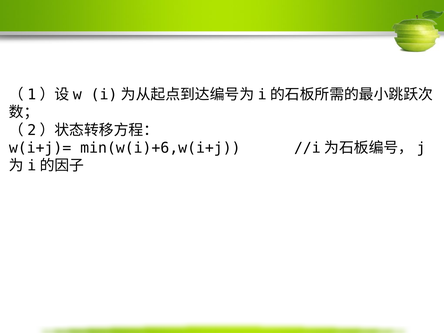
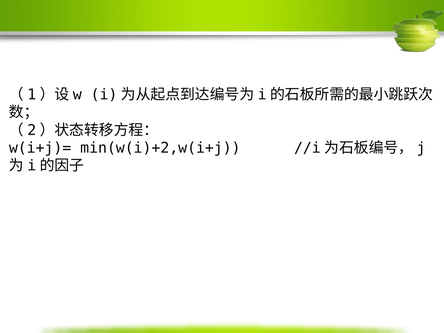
min(w(i)+6,w(i+j: min(w(i)+6,w(i+j -> min(w(i)+2,w(i+j
